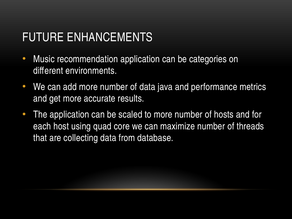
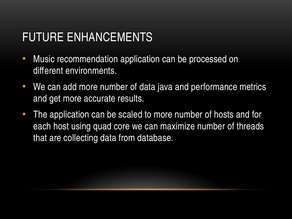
categories: categories -> processed
